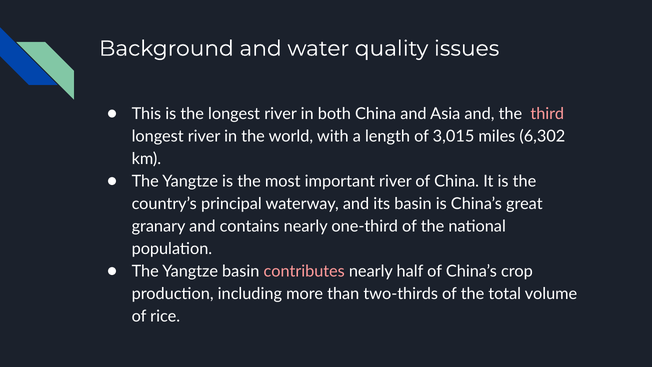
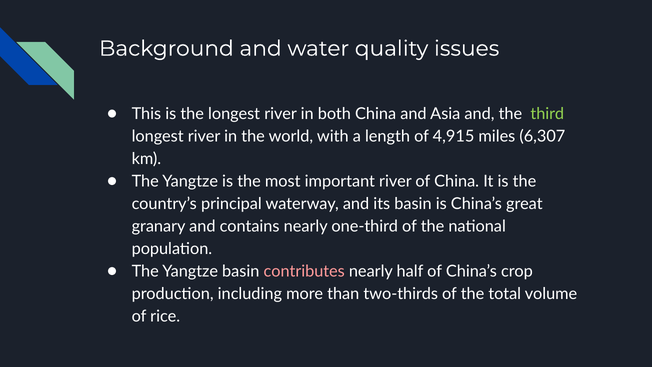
third colour: pink -> light green
3,015: 3,015 -> 4,915
6,302: 6,302 -> 6,307
